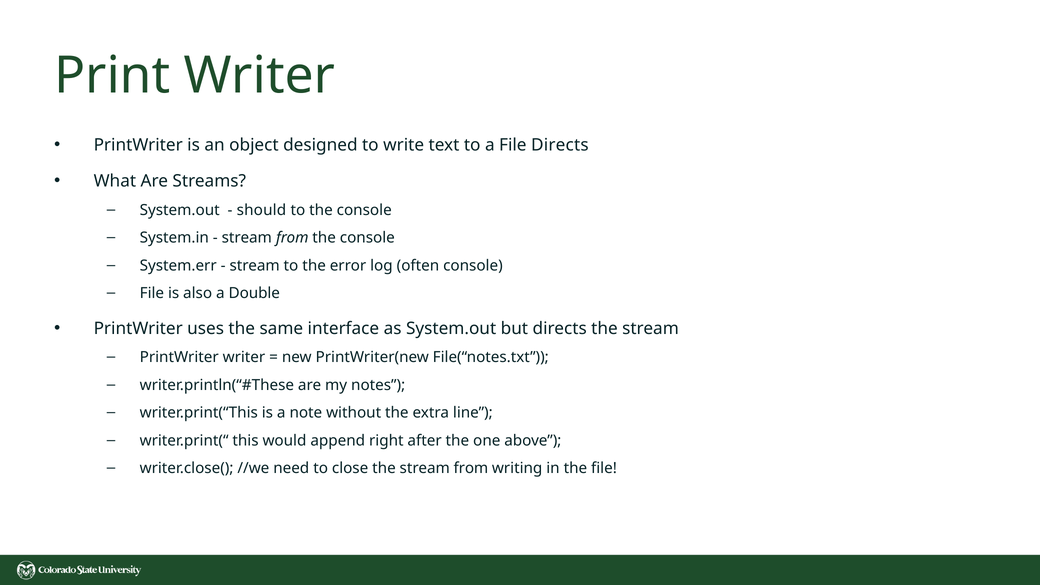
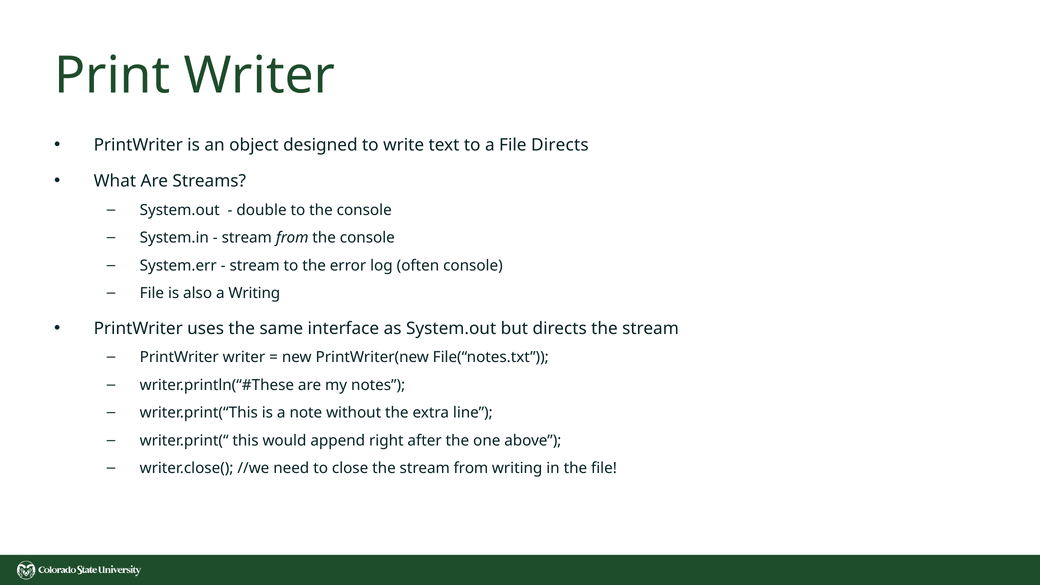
should: should -> double
a Double: Double -> Writing
